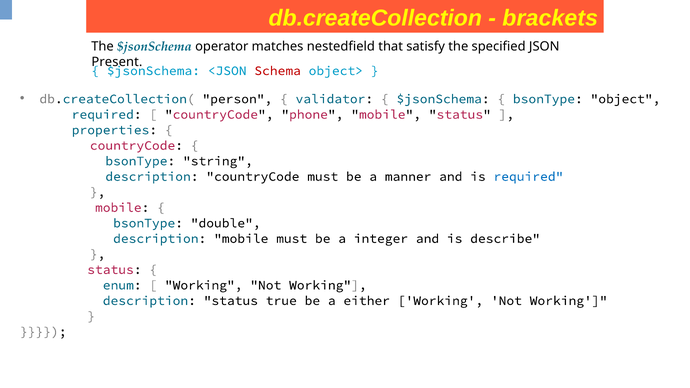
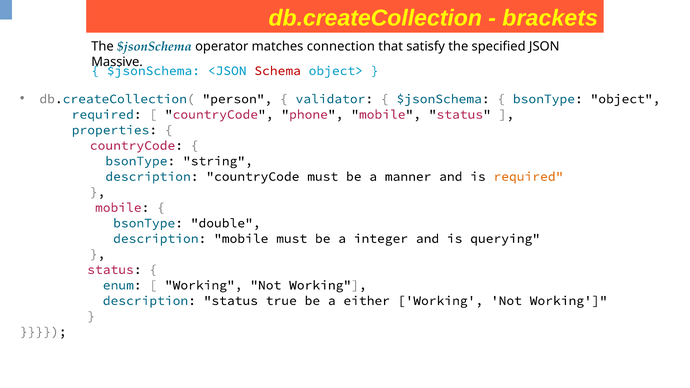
nestedfield: nestedfield -> connection
Present: Present -> Massive
required at (528, 177) colour: blue -> orange
describe: describe -> querying
